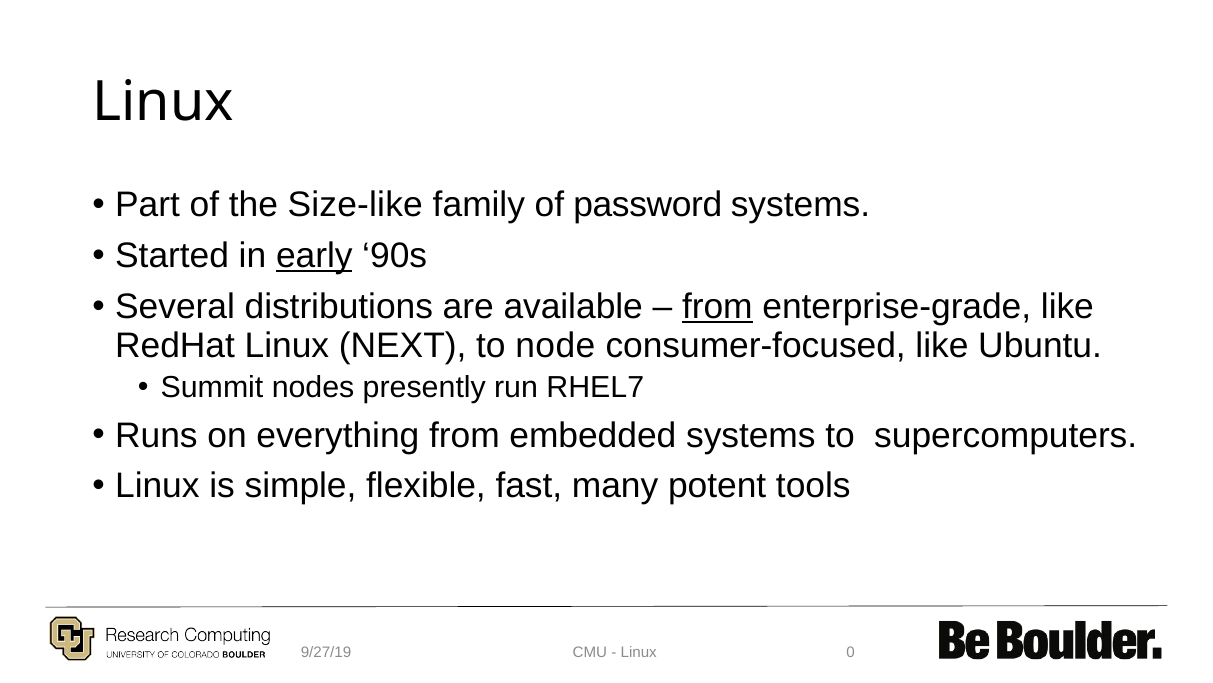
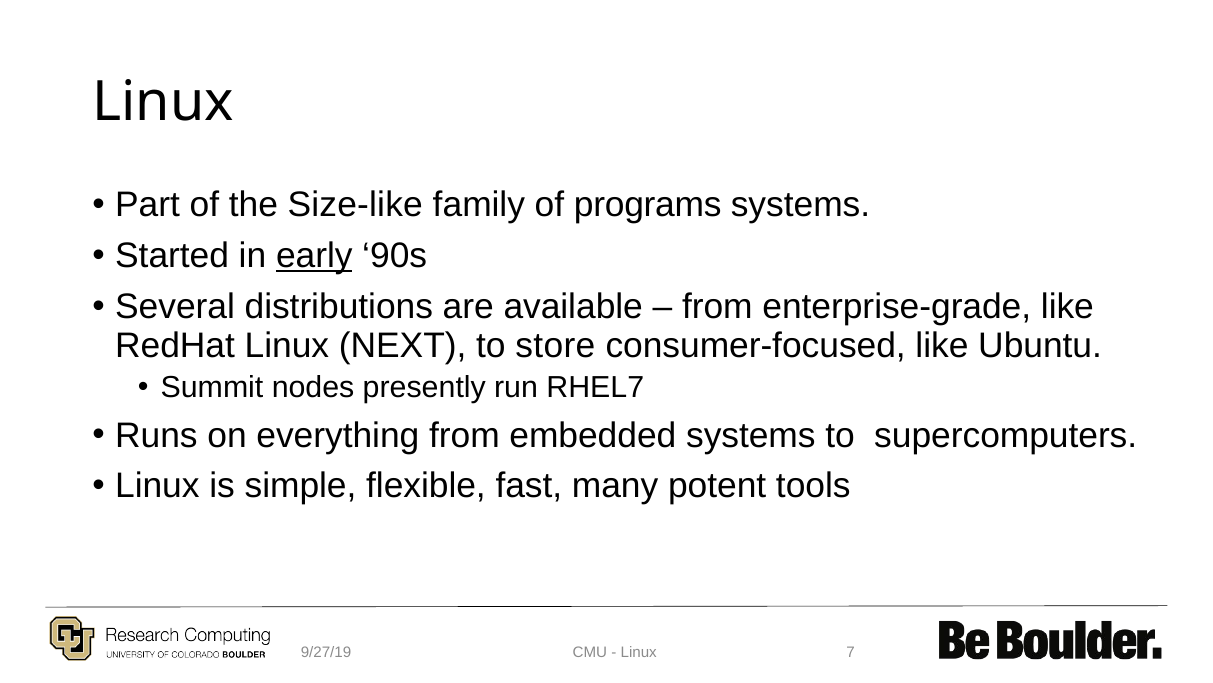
password: password -> programs
from at (717, 307) underline: present -> none
node: node -> store
0: 0 -> 7
